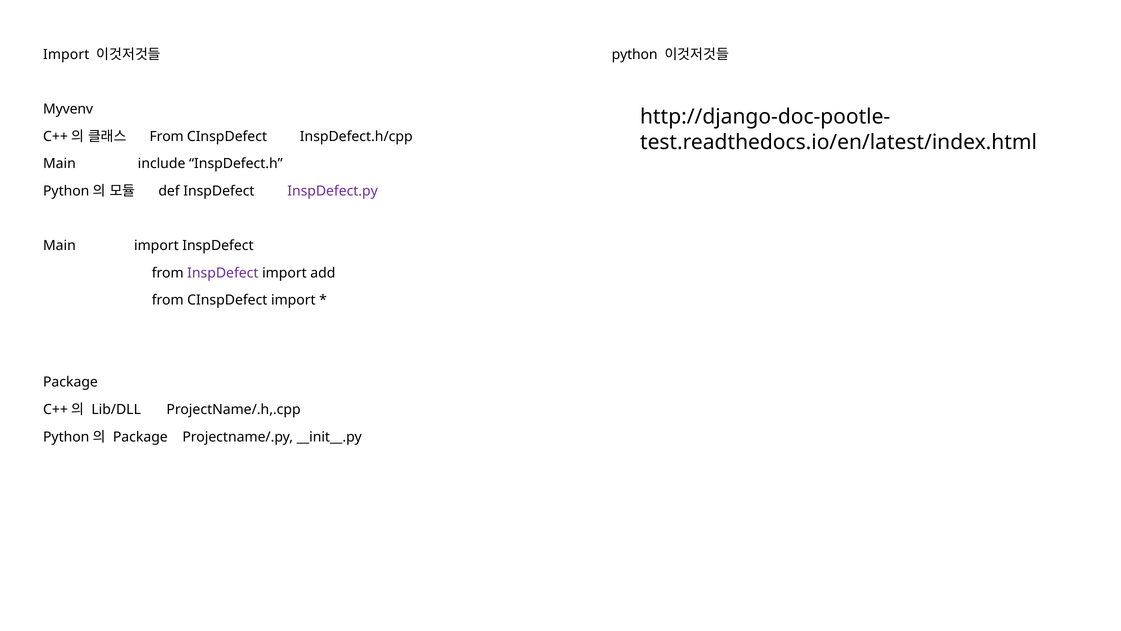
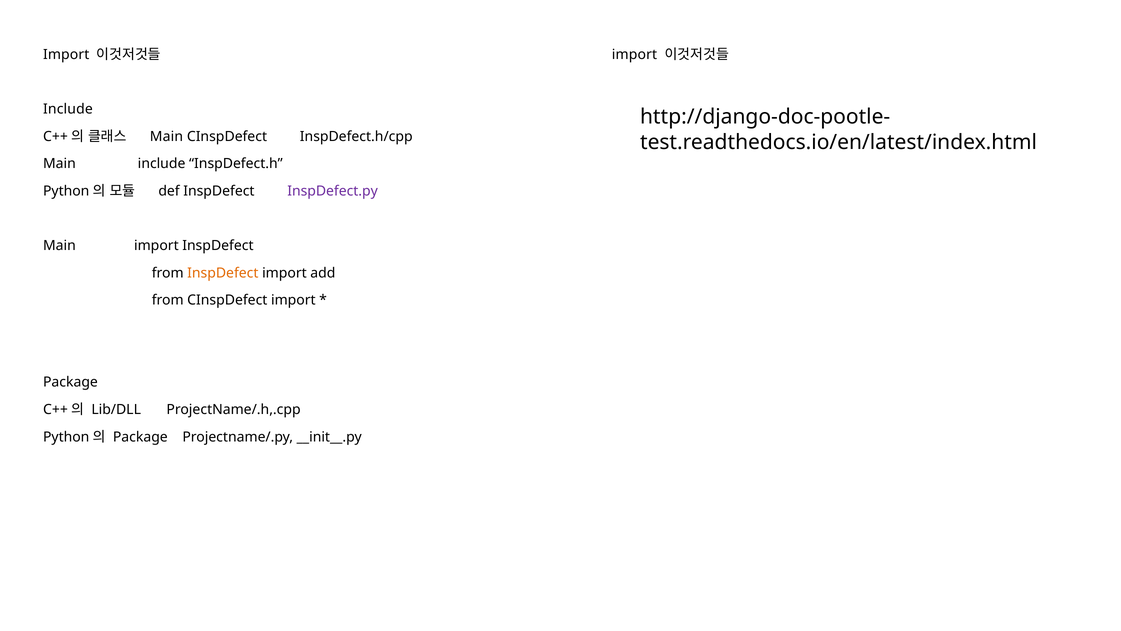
python at (635, 54): python -> import
Myvenv at (68, 109): Myvenv -> Include
From at (167, 136): From -> Main
InspDefect at (223, 273) colour: purple -> orange
